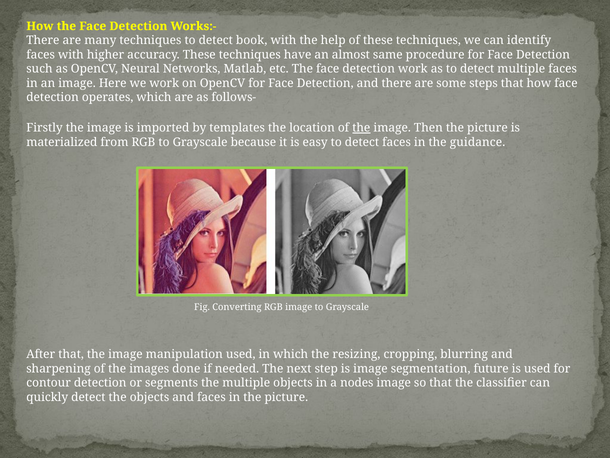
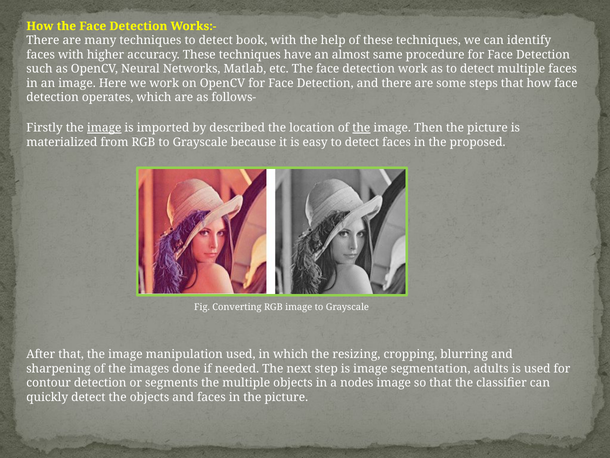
image at (104, 128) underline: none -> present
templates: templates -> described
guidance: guidance -> proposed
future: future -> adults
